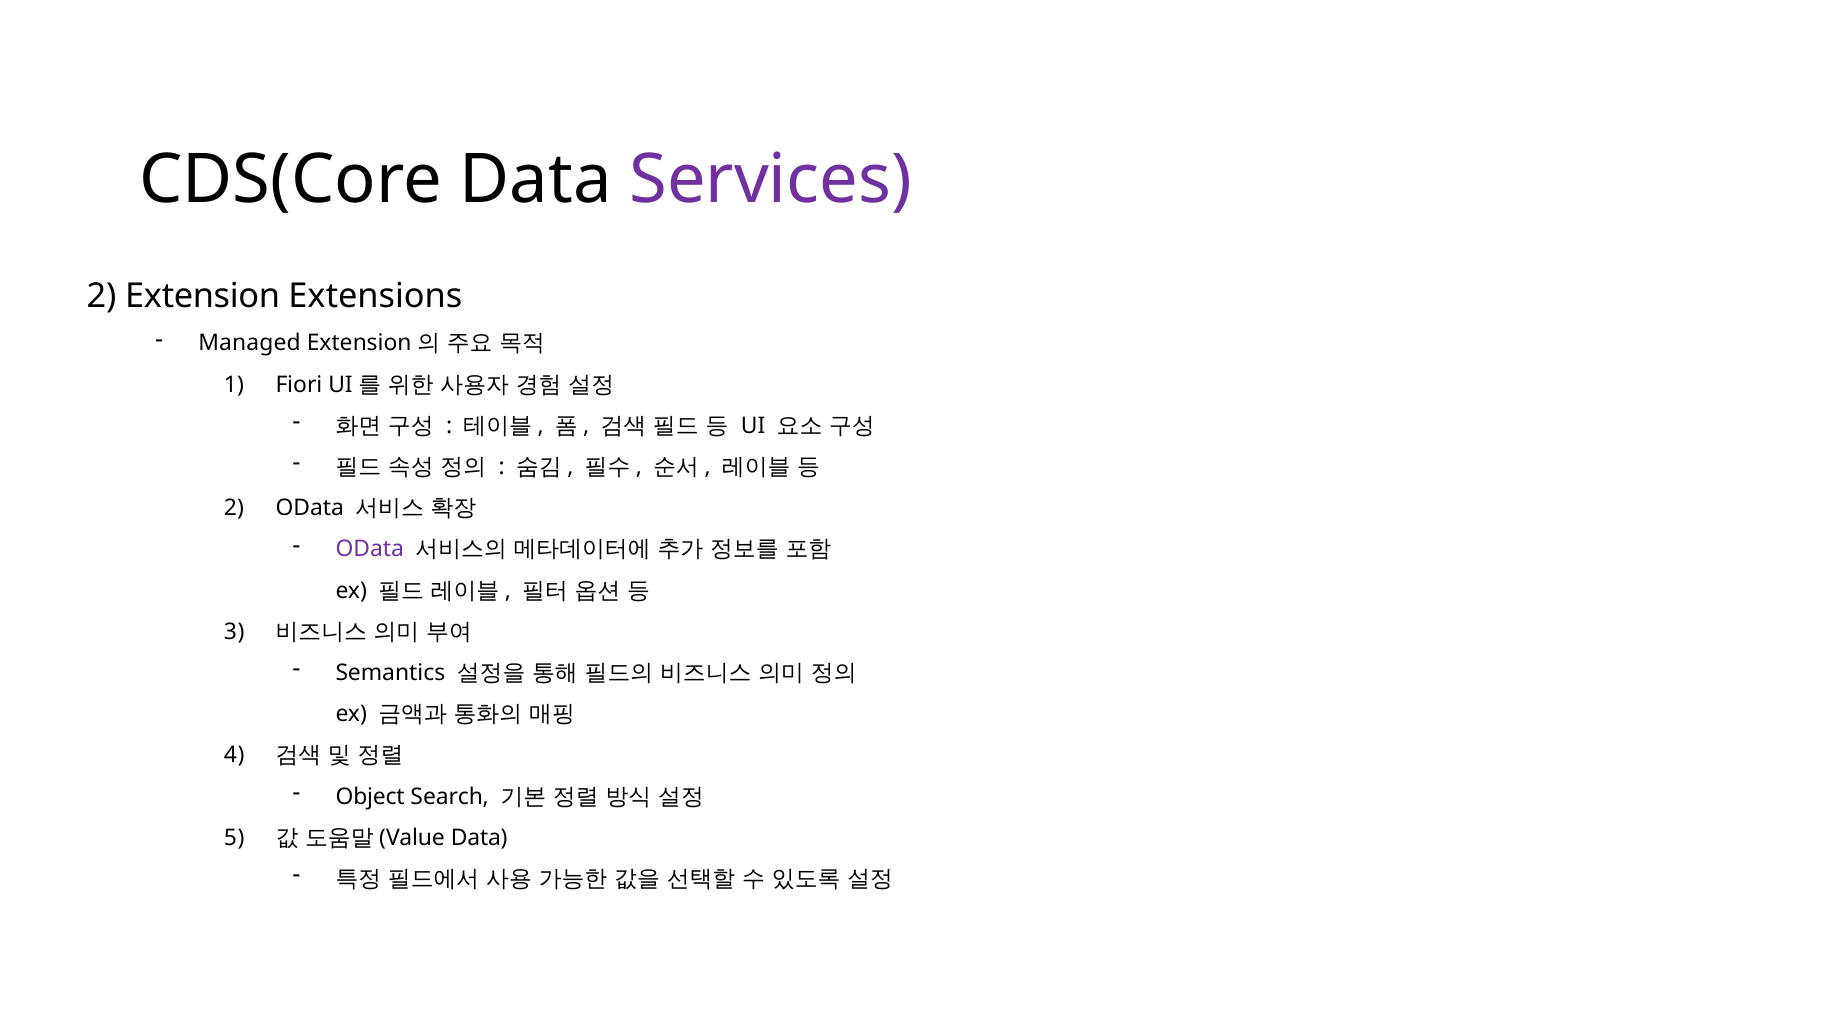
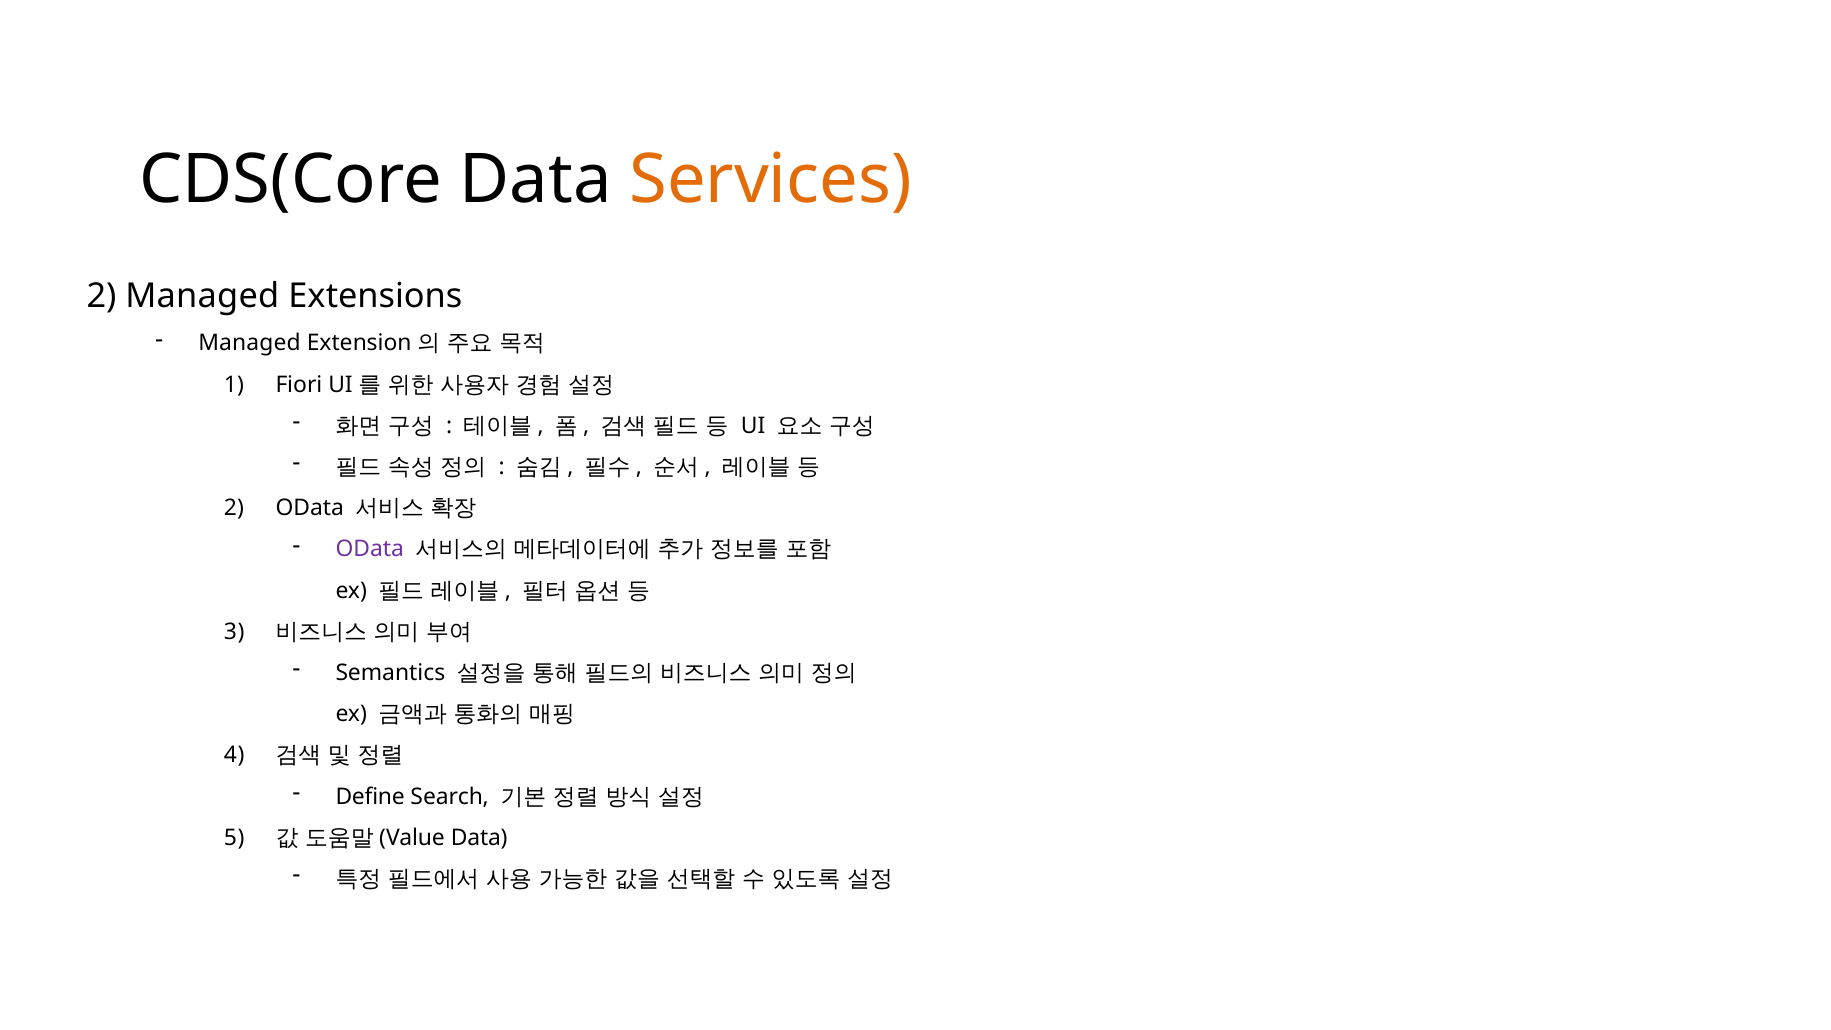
Services colour: purple -> orange
2 Extension: Extension -> Managed
Object: Object -> Define
